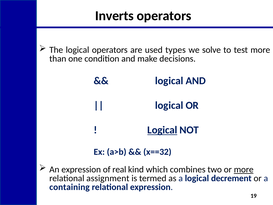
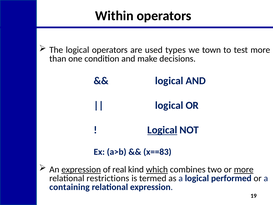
Inverts: Inverts -> Within
solve: solve -> town
x==32: x==32 -> x==83
expression at (81, 169) underline: none -> present
which underline: none -> present
assignment: assignment -> restrictions
decrement: decrement -> performed
